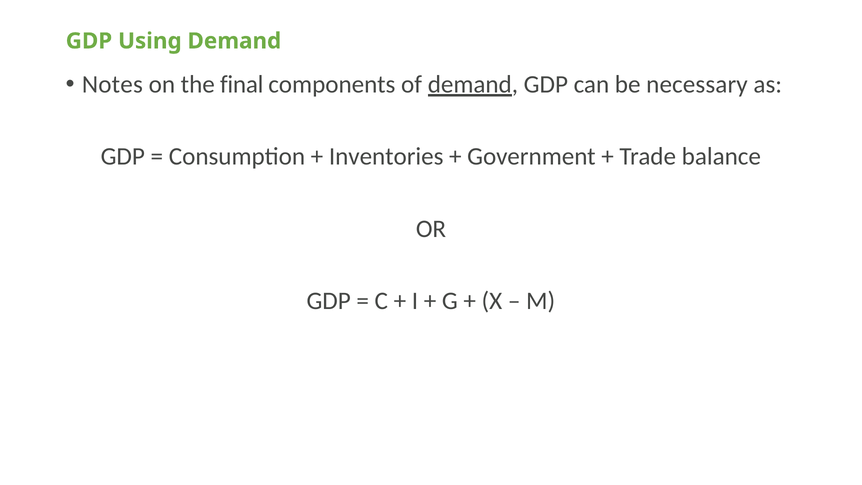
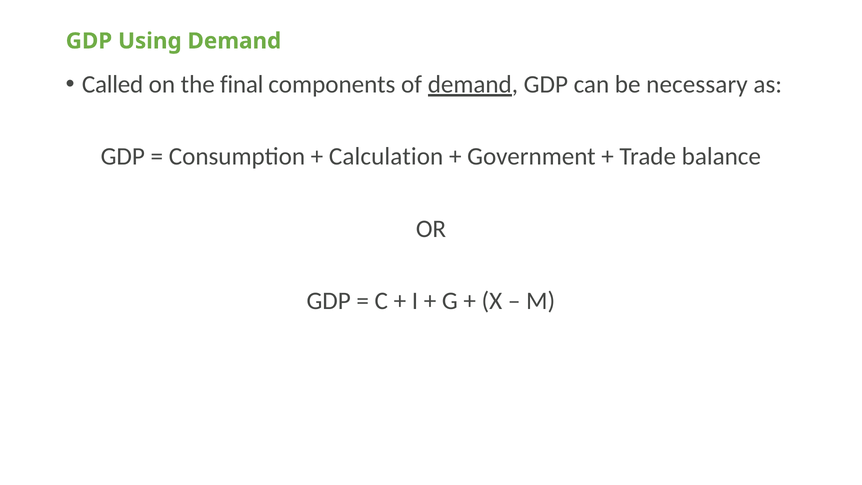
Notes: Notes -> Called
Inventories: Inventories -> Calculation
